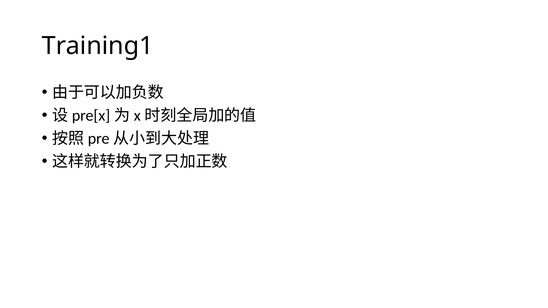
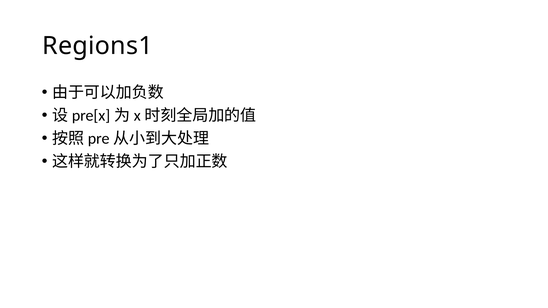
Training1: Training1 -> Regions1
